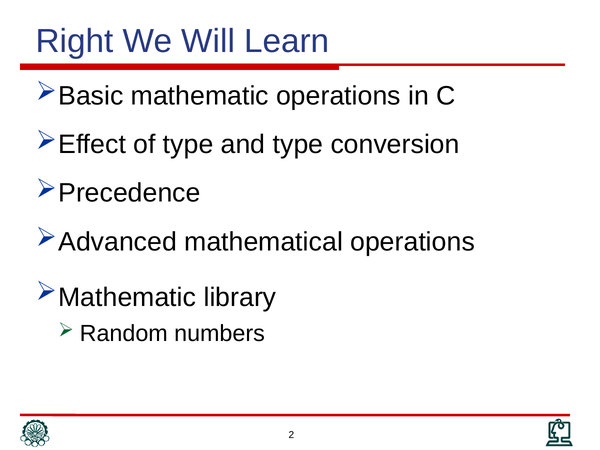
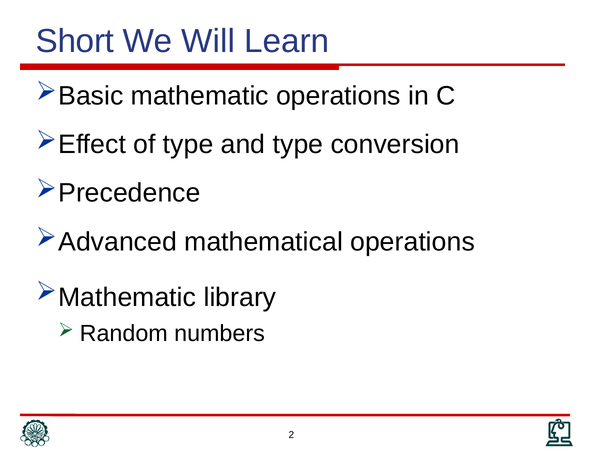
Right: Right -> Short
